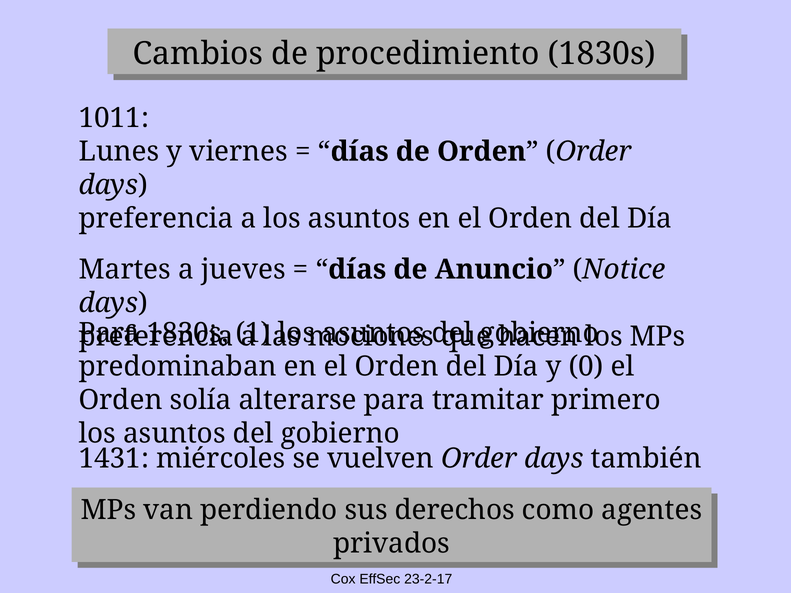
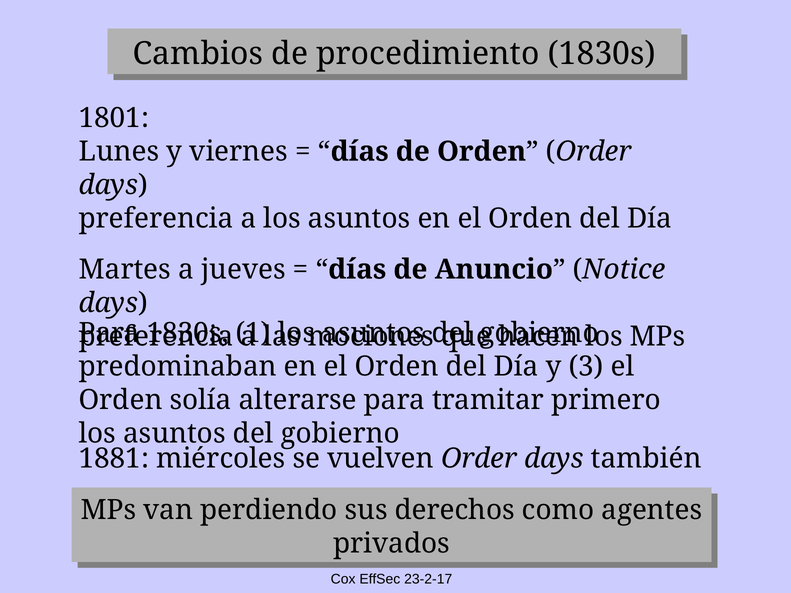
1011: 1011 -> 1801
0: 0 -> 3
1431: 1431 -> 1881
